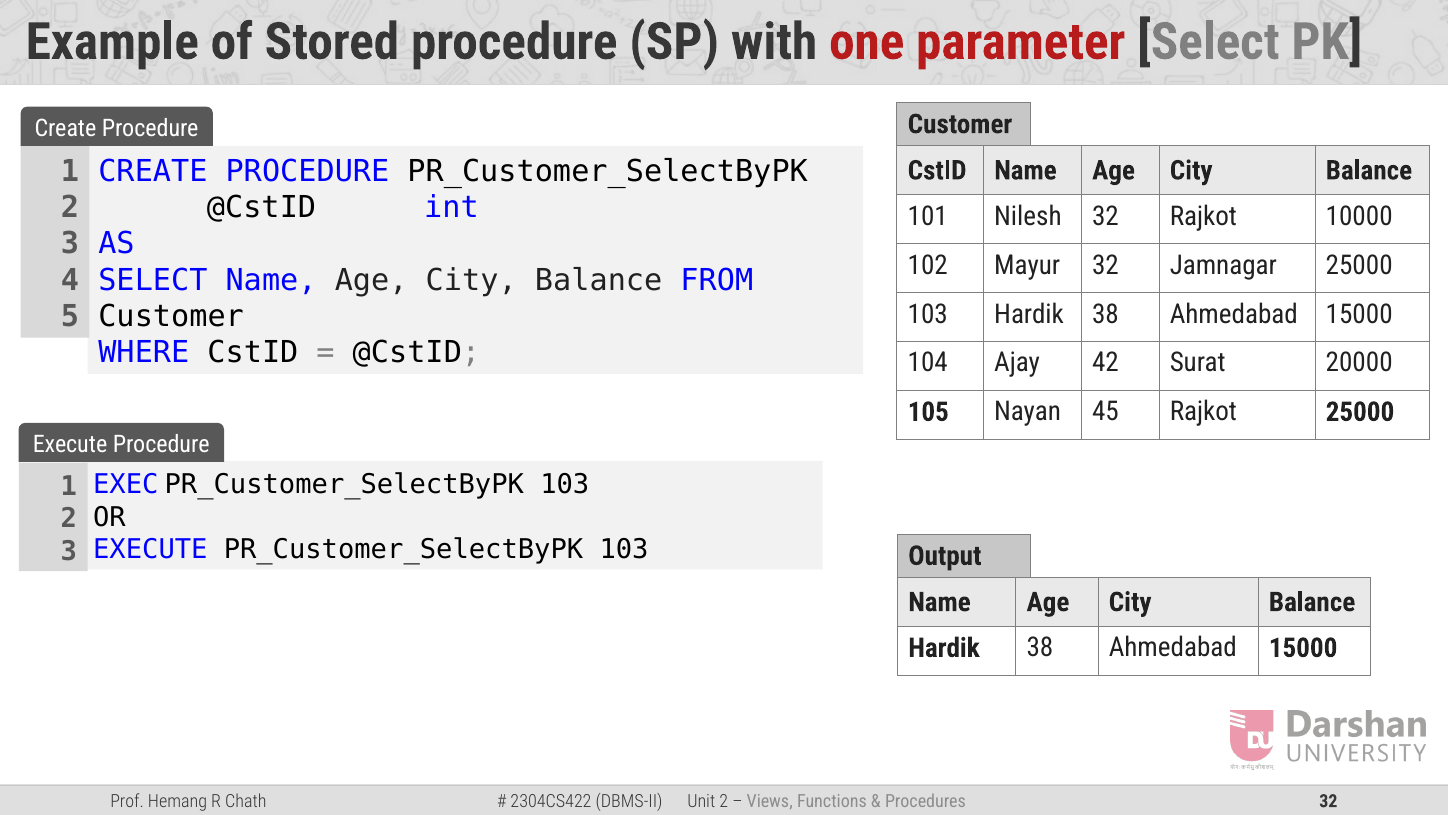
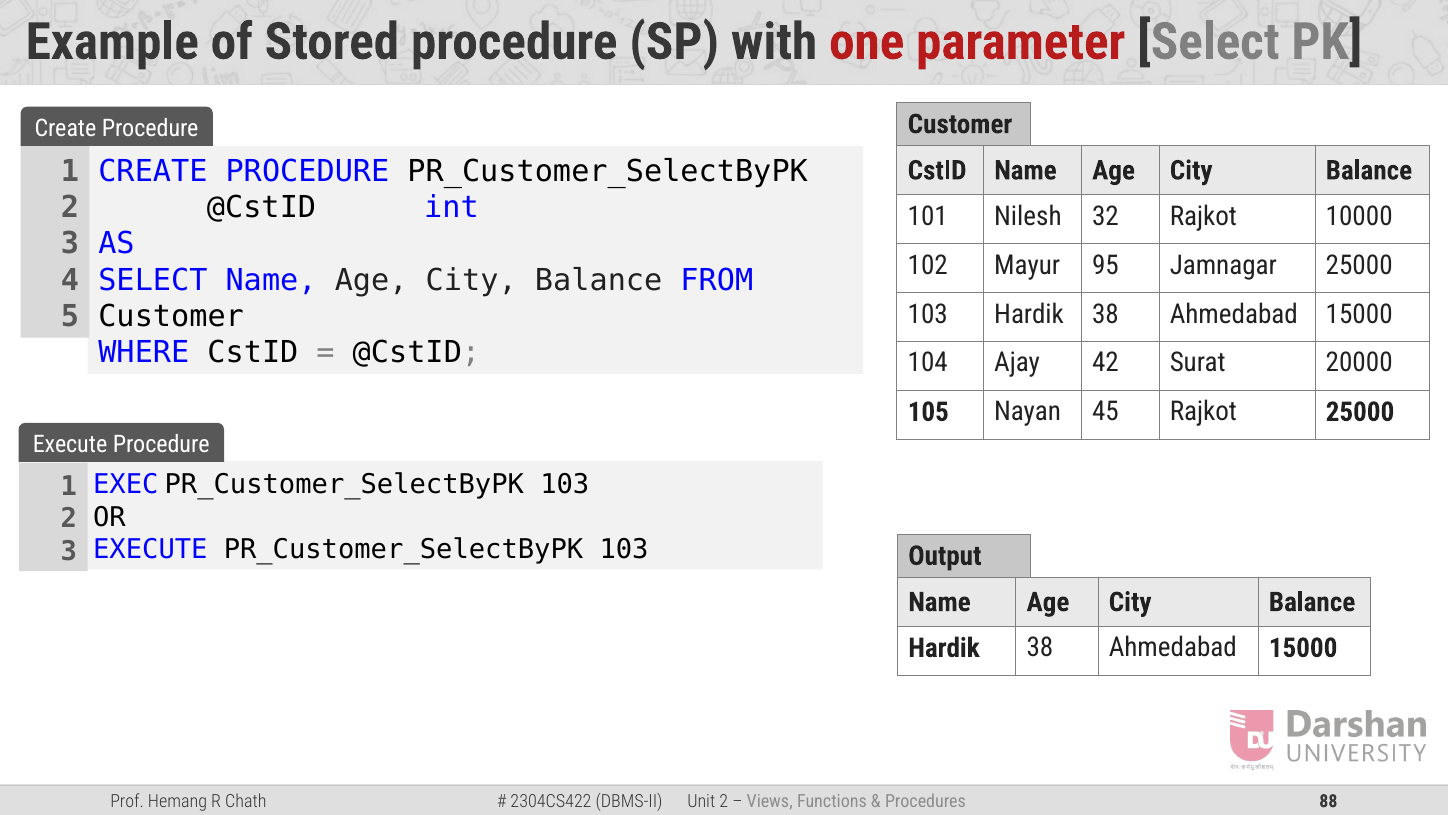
Mayur 32: 32 -> 95
32 at (1328, 801): 32 -> 88
